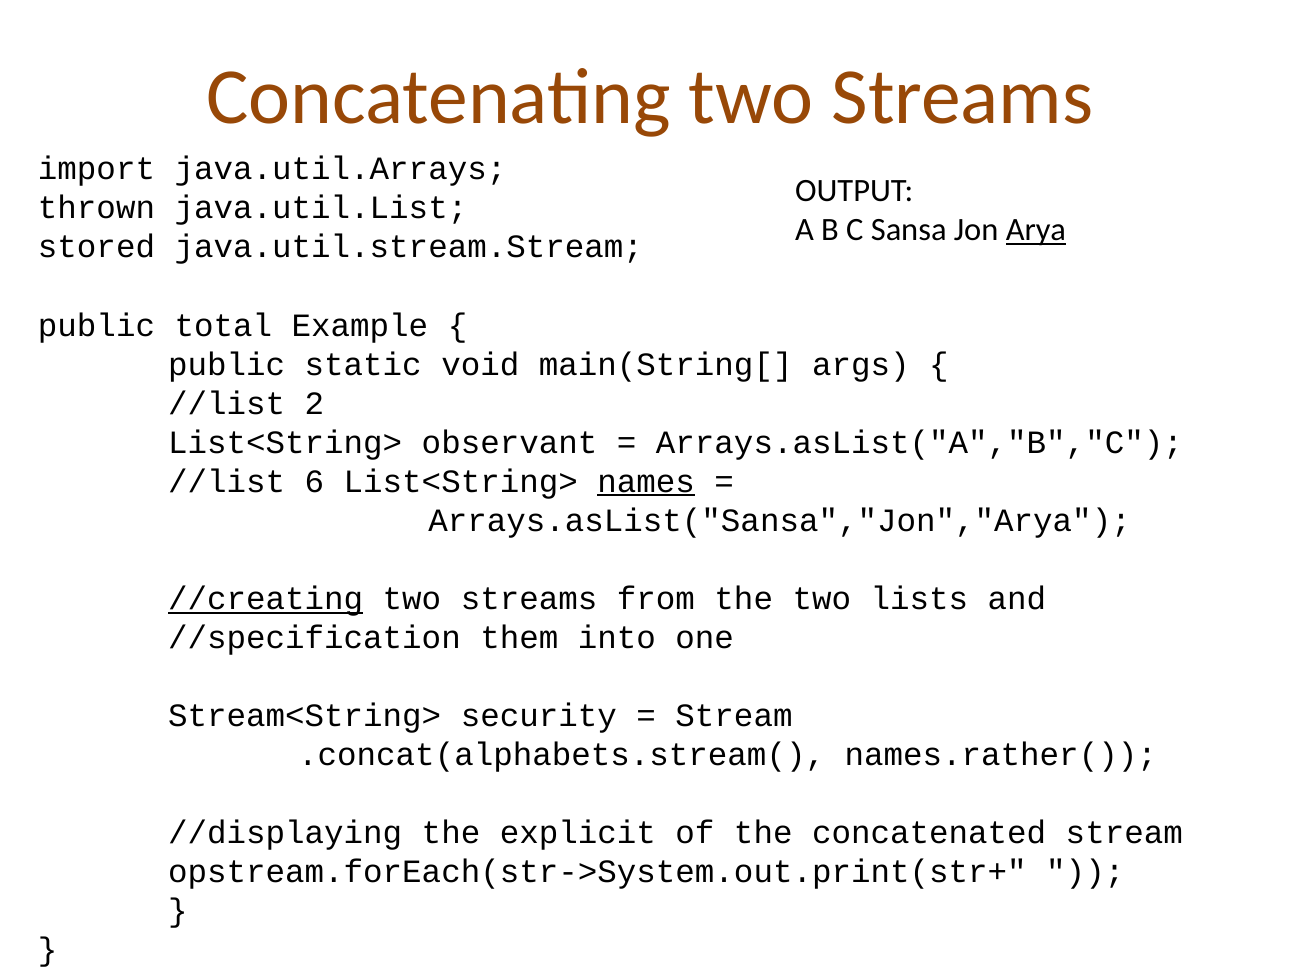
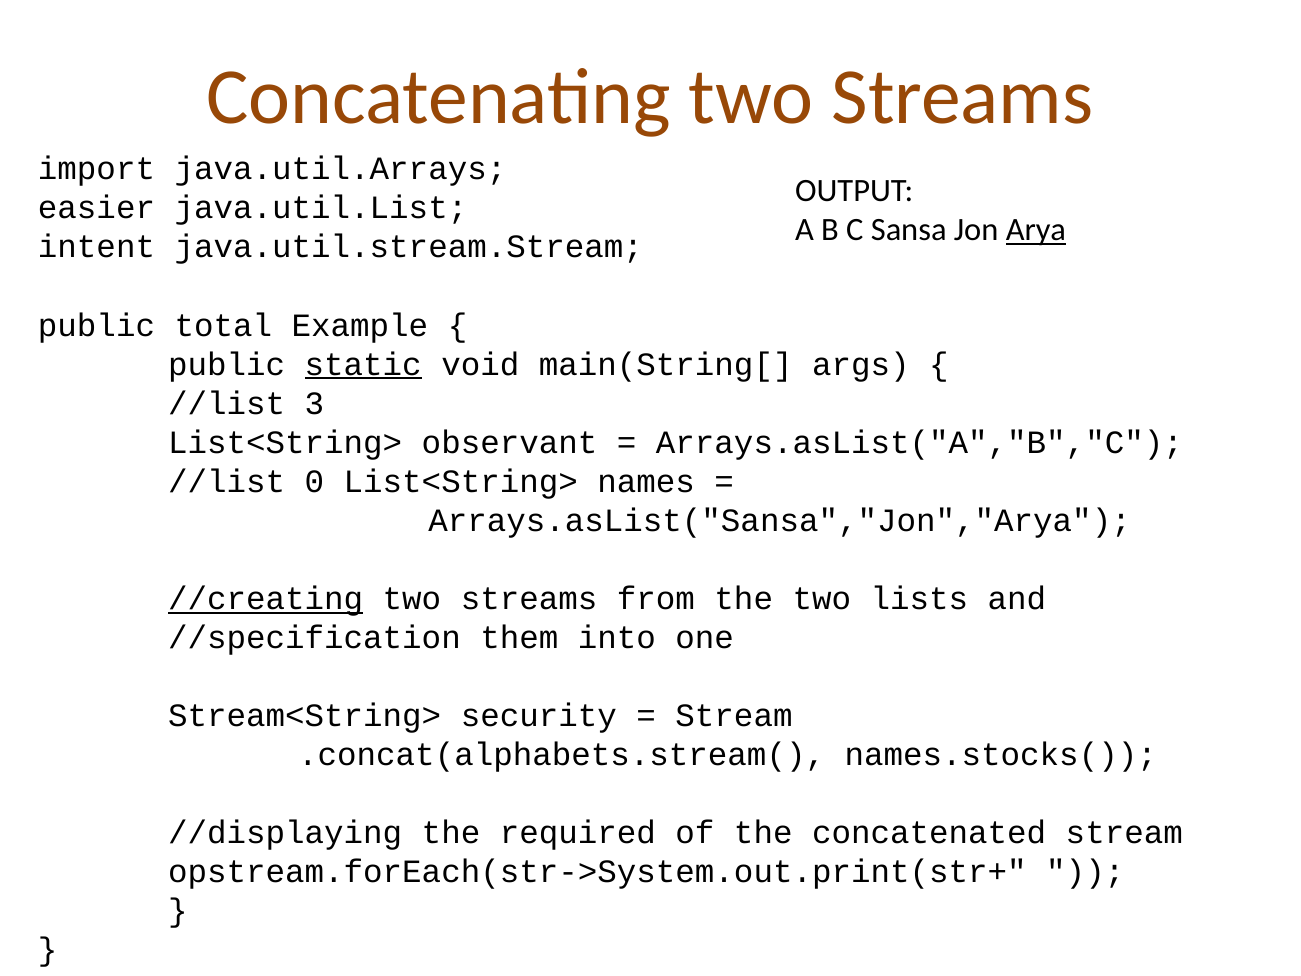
thrown: thrown -> easier
stored: stored -> intent
static underline: none -> present
2: 2 -> 3
6: 6 -> 0
names underline: present -> none
names.rather(: names.rather( -> names.stocks(
explicit: explicit -> required
